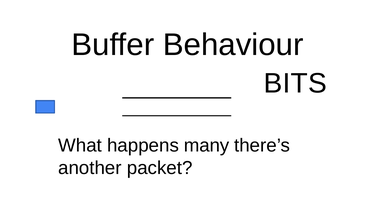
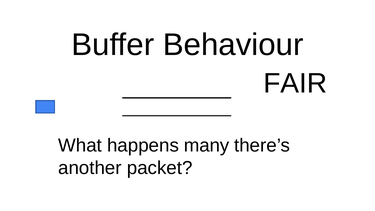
BITS: BITS -> FAIR
